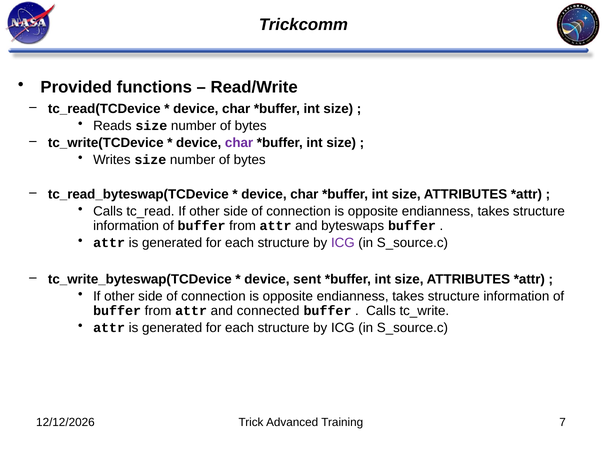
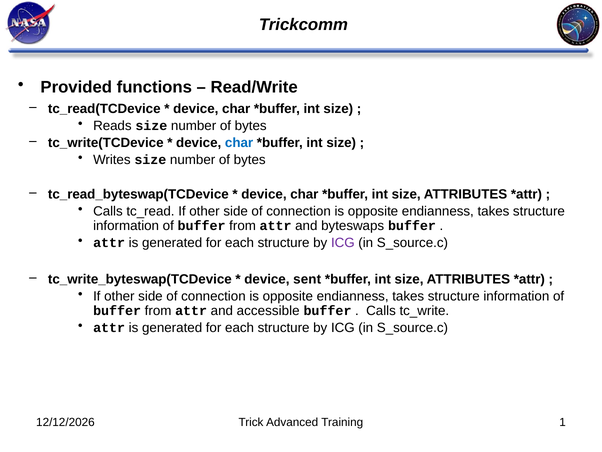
char at (239, 143) colour: purple -> blue
connected: connected -> accessible
7: 7 -> 1
